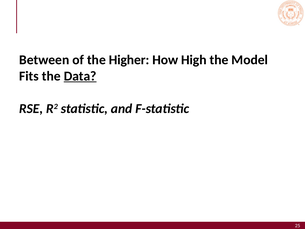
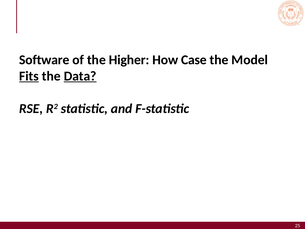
Between: Between -> Software
High: High -> Case
Fits underline: none -> present
